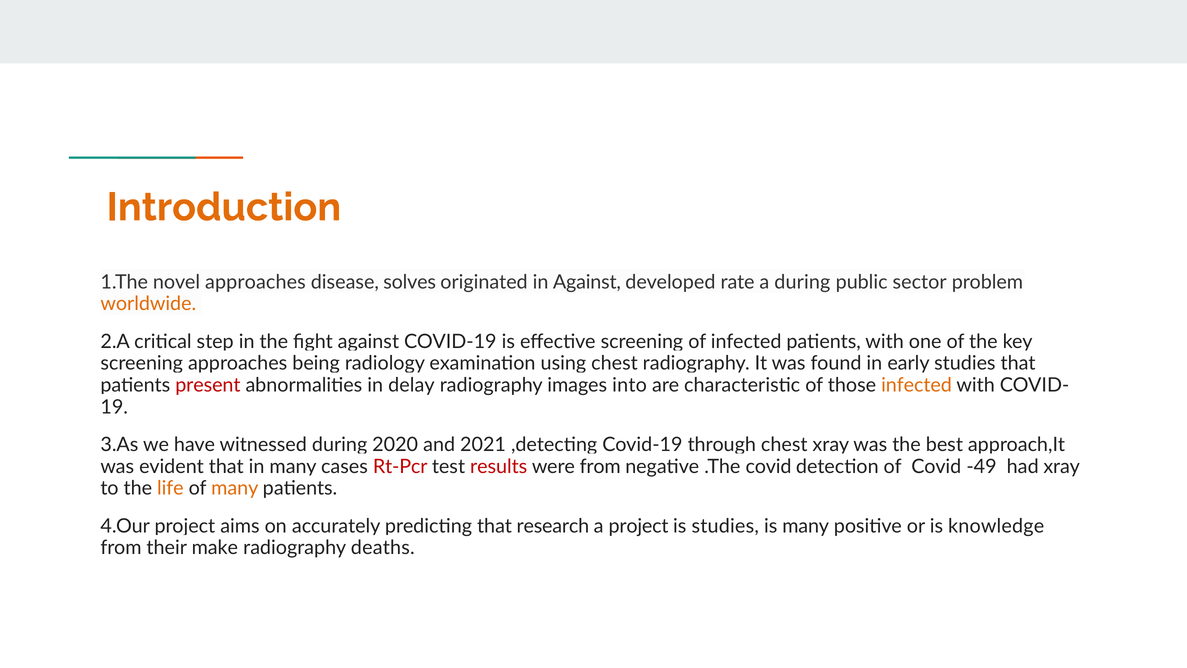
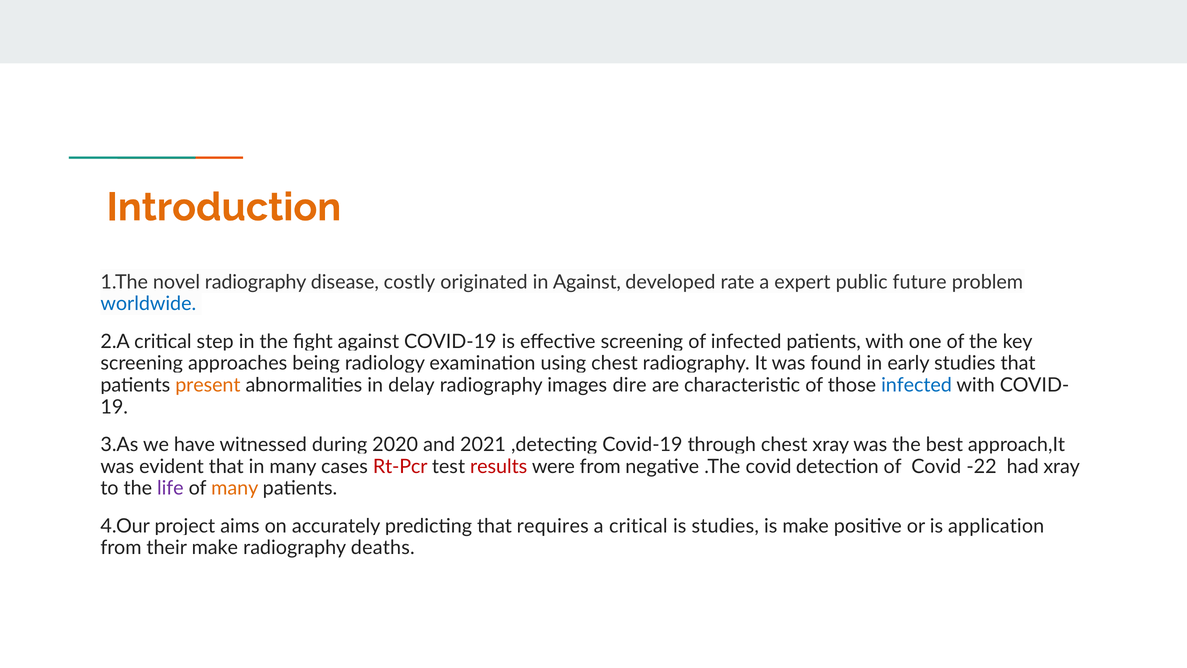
approaches at (255, 282): approaches -> radiography
solves: solves -> costly
a during: during -> expert
sector: sector -> future
worldwide colour: orange -> blue
present colour: red -> orange
into: into -> dire
infected at (917, 385) colour: orange -> blue
-49: -49 -> -22
life colour: orange -> purple
research: research -> requires
a project: project -> critical
is many: many -> make
knowledge: knowledge -> application
